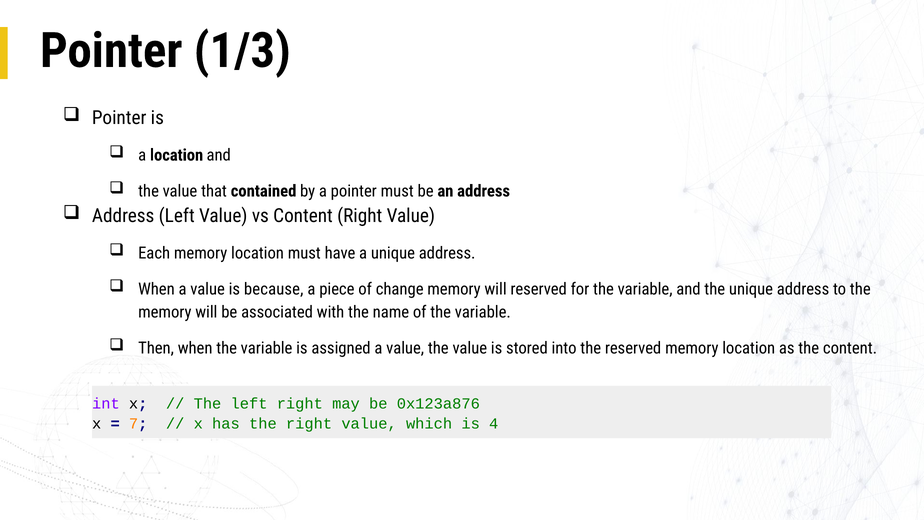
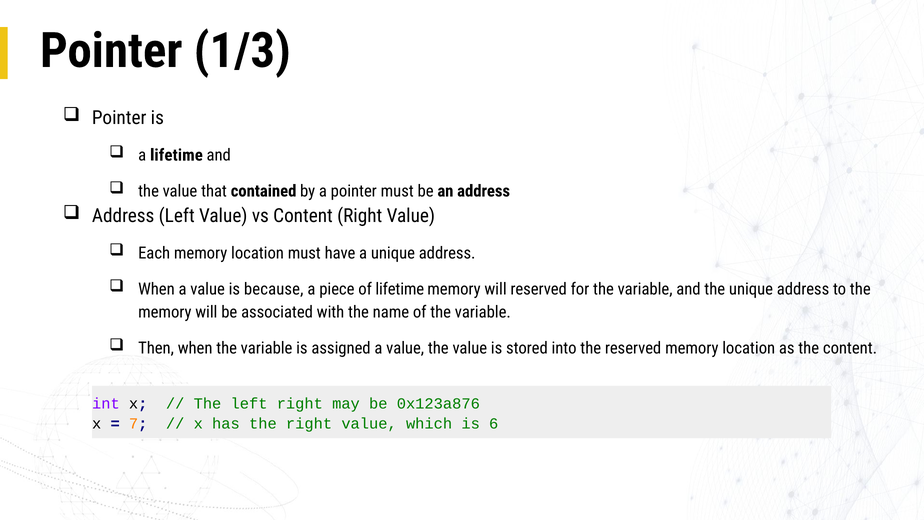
a location: location -> lifetime
of change: change -> lifetime
4: 4 -> 6
